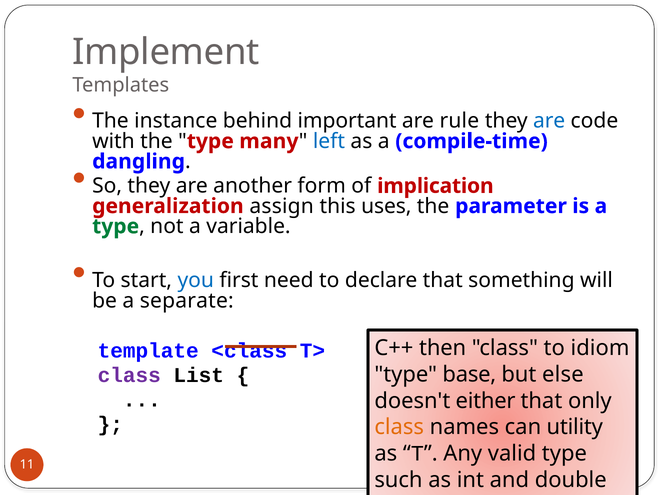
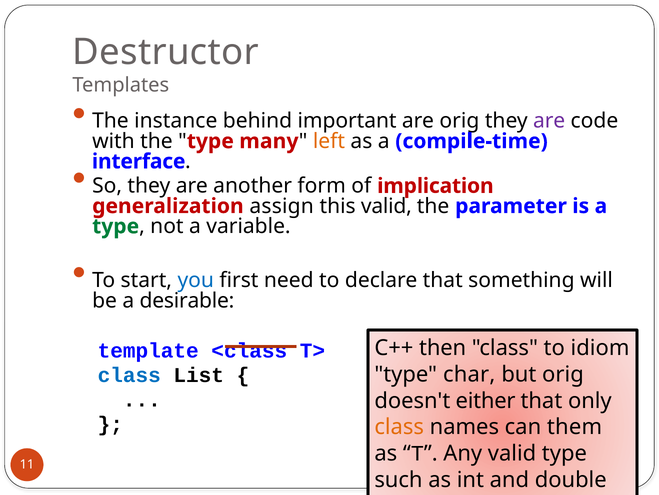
Implement: Implement -> Destructor
are rule: rule -> orig
are at (549, 121) colour: blue -> purple
left colour: blue -> orange
dangling: dangling -> interface
this uses: uses -> valid
separate: separate -> desirable
class at (129, 375) colour: purple -> blue
base: base -> char
but else: else -> orig
utility: utility -> them
